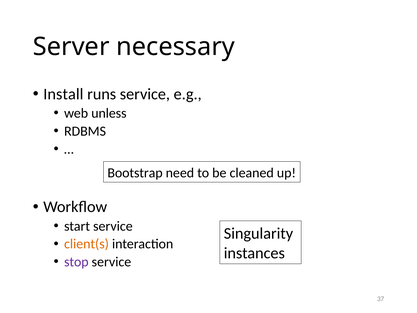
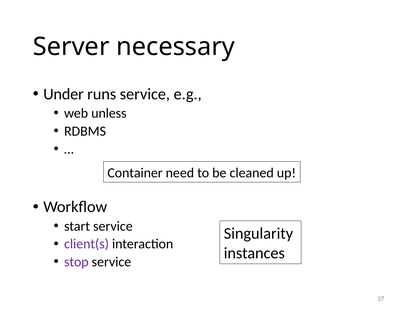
Install: Install -> Under
Bootstrap: Bootstrap -> Container
client(s colour: orange -> purple
